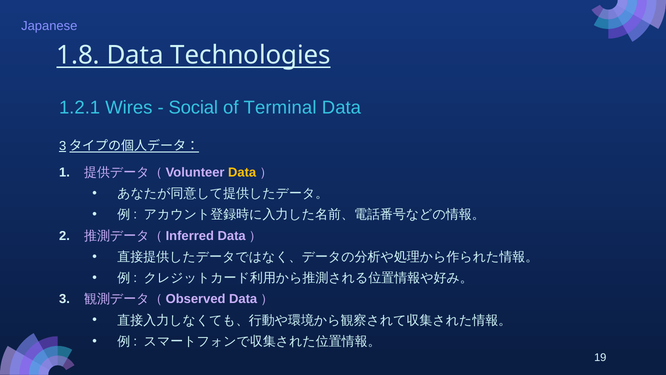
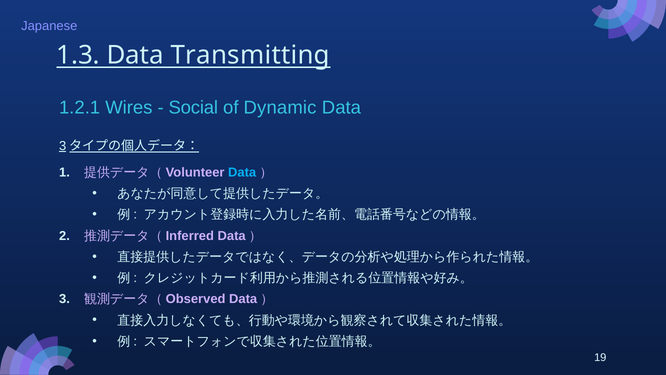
1.8: 1.8 -> 1.3
Technologies: Technologies -> Transmitting
Terminal: Terminal -> Dynamic
Data at (242, 172) colour: yellow -> light blue
